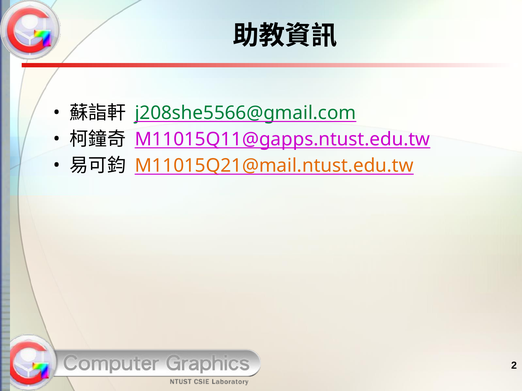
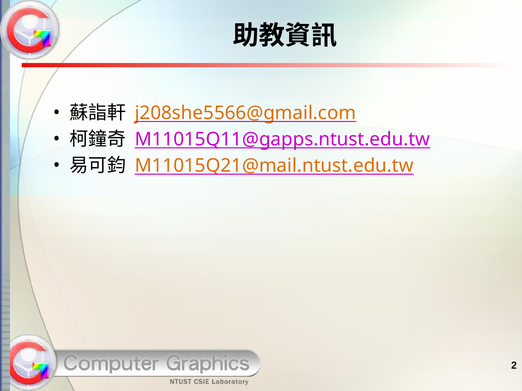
j208she5566@gmail.com colour: green -> orange
